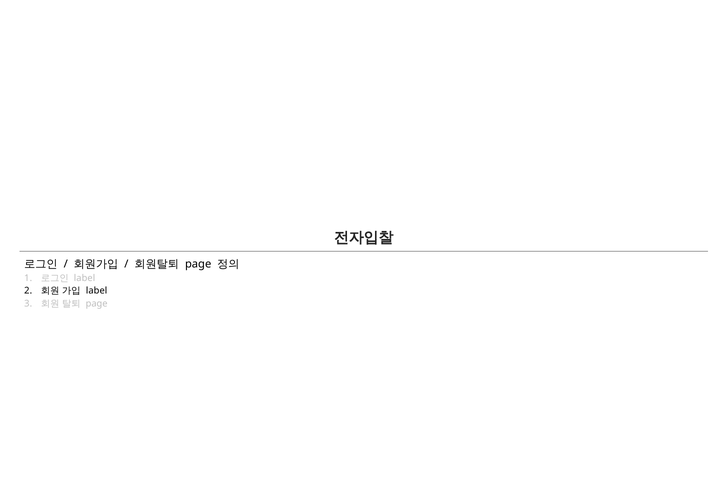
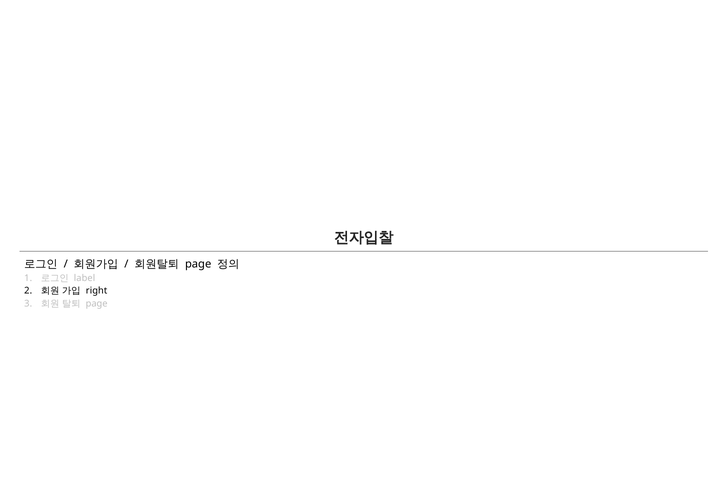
label at (97, 291): label -> right
